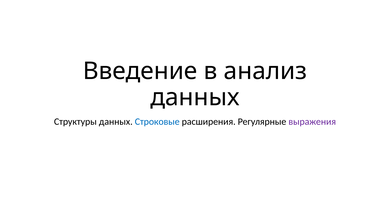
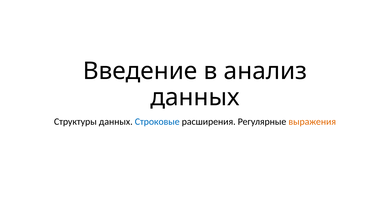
выражения colour: purple -> orange
